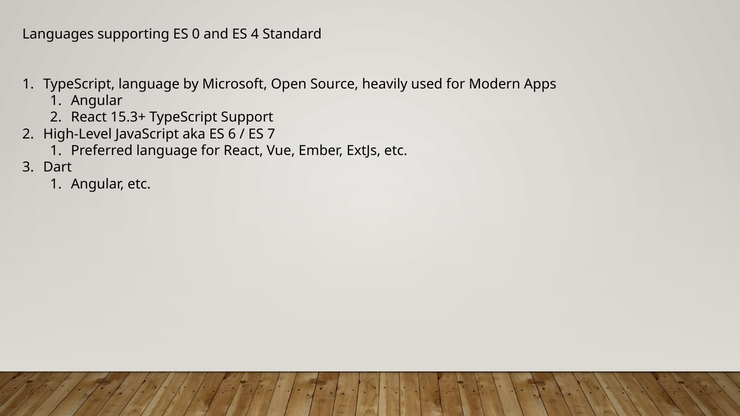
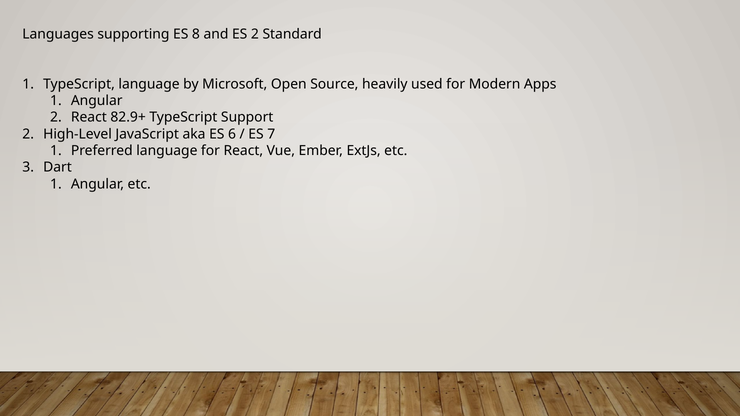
0: 0 -> 8
ES 4: 4 -> 2
15.3+: 15.3+ -> 82.9+
